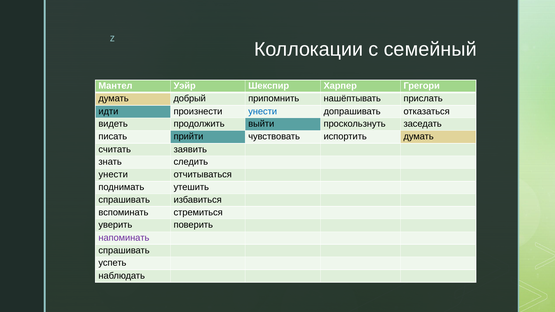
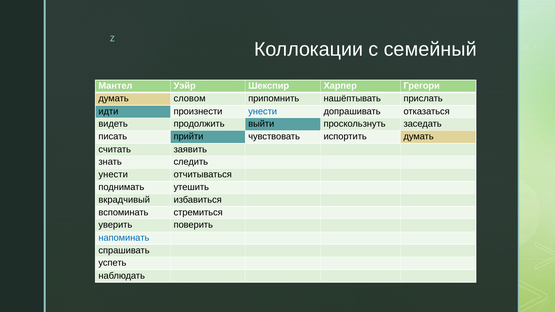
добрый: добрый -> словом
спрашивать at (124, 200): спрашивать -> вкрадчивый
напоминать colour: purple -> blue
